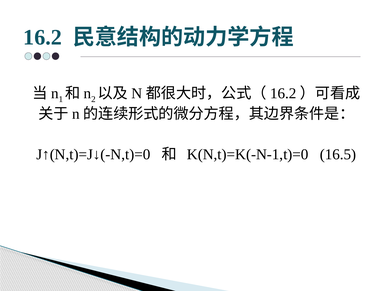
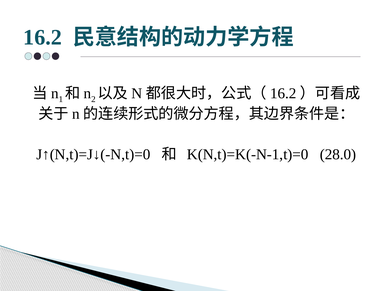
16.5: 16.5 -> 28.0
